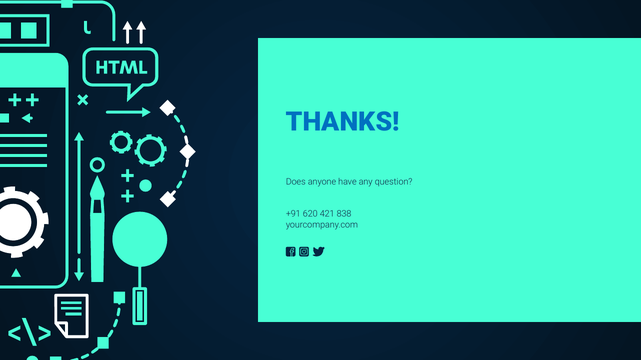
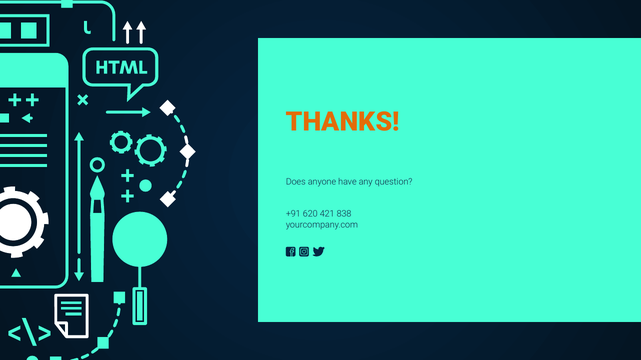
THANKS colour: blue -> orange
